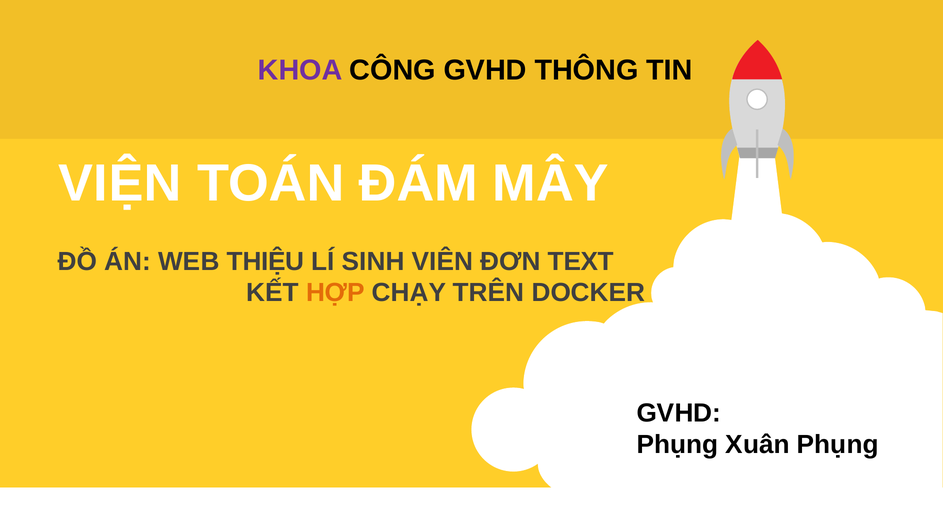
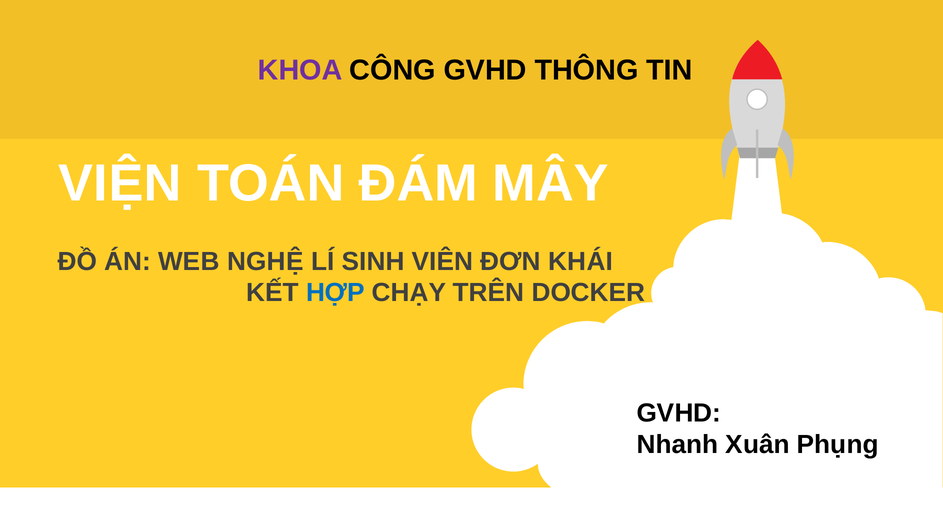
THIỆU: THIỆU -> NGHỆ
TEXT: TEXT -> KHÁI
HỢP colour: orange -> blue
Phụng at (677, 445): Phụng -> Nhanh
